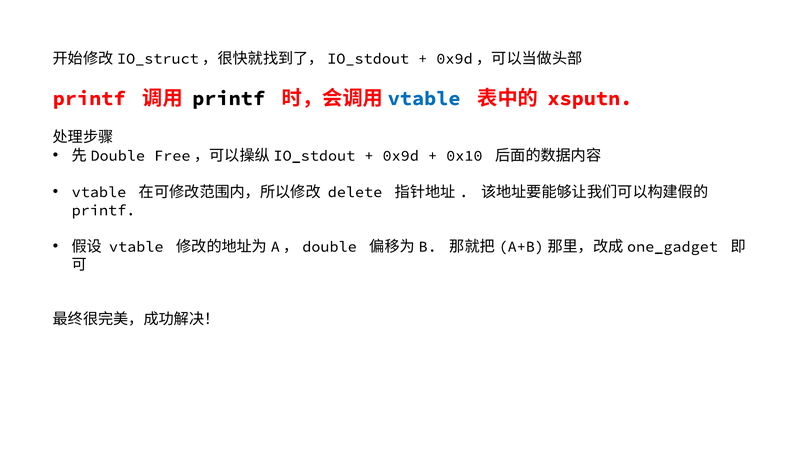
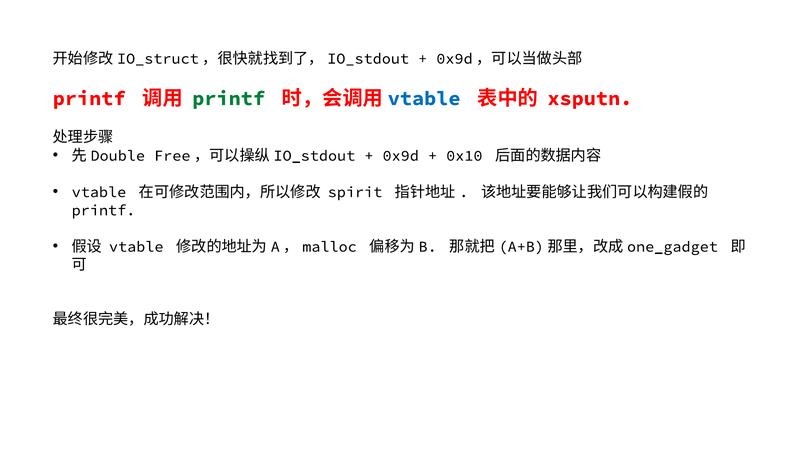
printf at (229, 98) colour: black -> green
delete: delete -> spirit
double at (330, 246): double -> malloc
